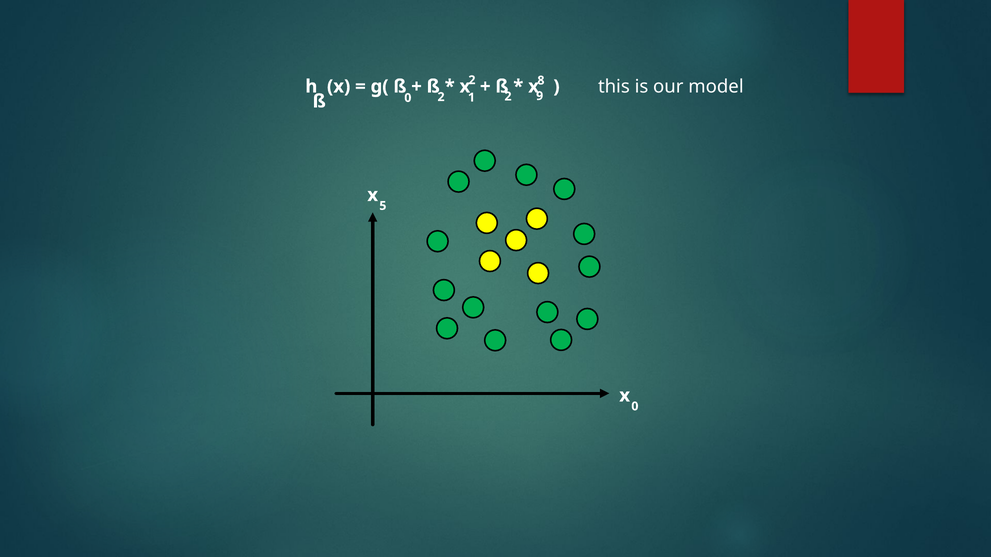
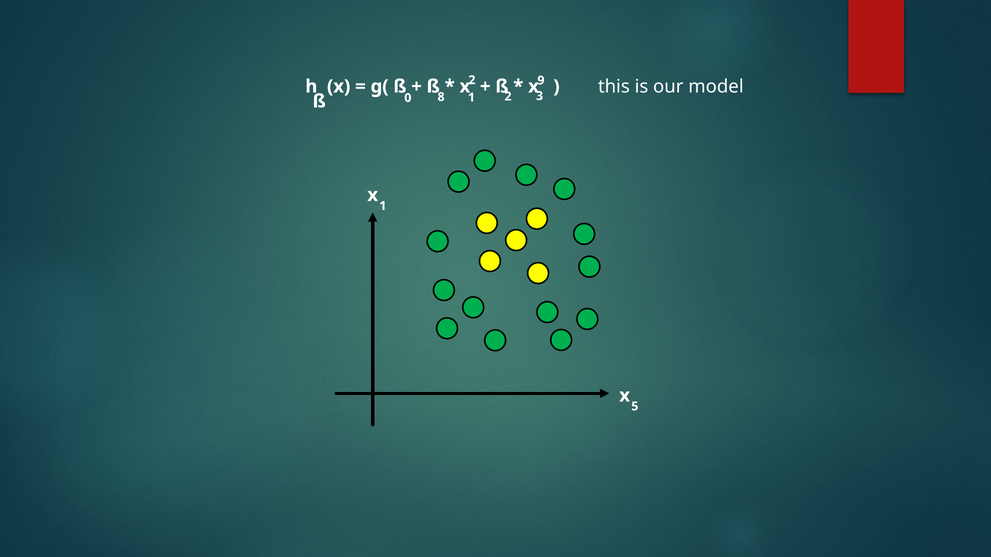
8: 8 -> 9
0 2: 2 -> 8
9: 9 -> 3
x 5: 5 -> 1
x 0: 0 -> 5
